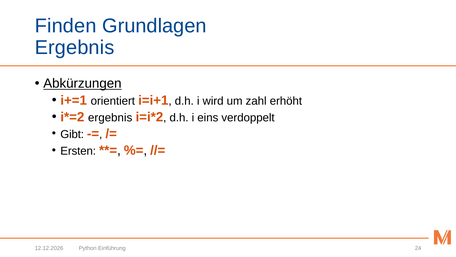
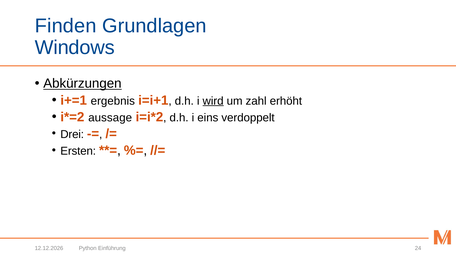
Ergebnis at (75, 48): Ergebnis -> Windows
orientiert: orientiert -> ergebnis
wird underline: none -> present
ergebnis at (110, 117): ergebnis -> aussage
Gibt: Gibt -> Drei
